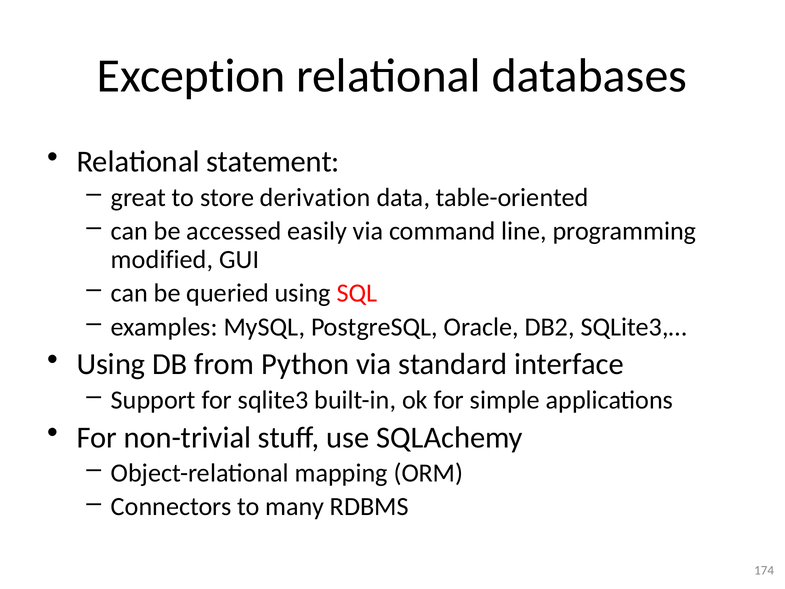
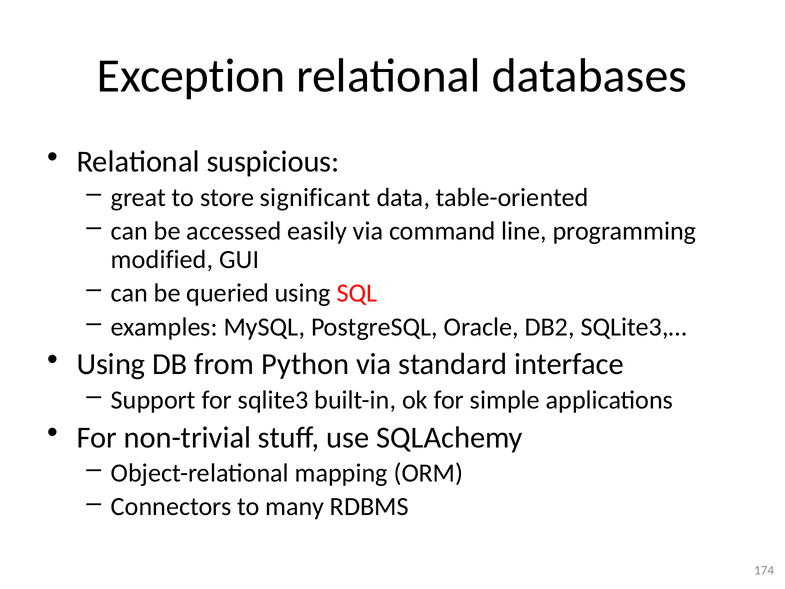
statement: statement -> suspicious
derivation: derivation -> significant
